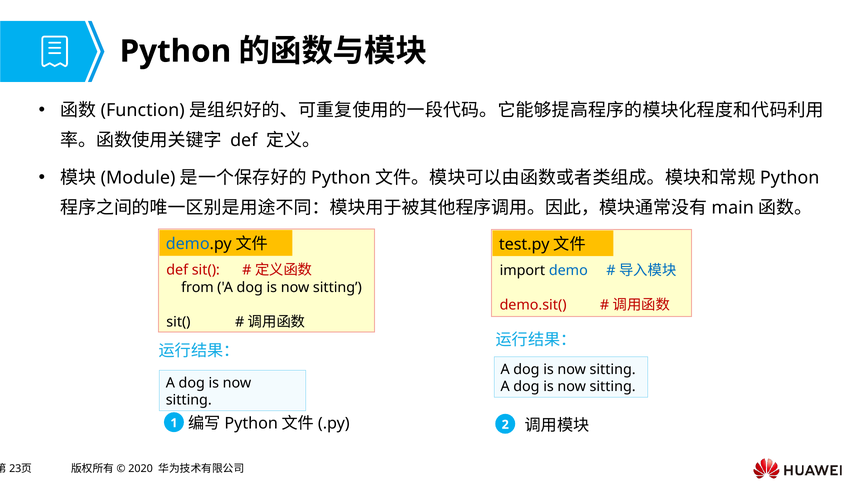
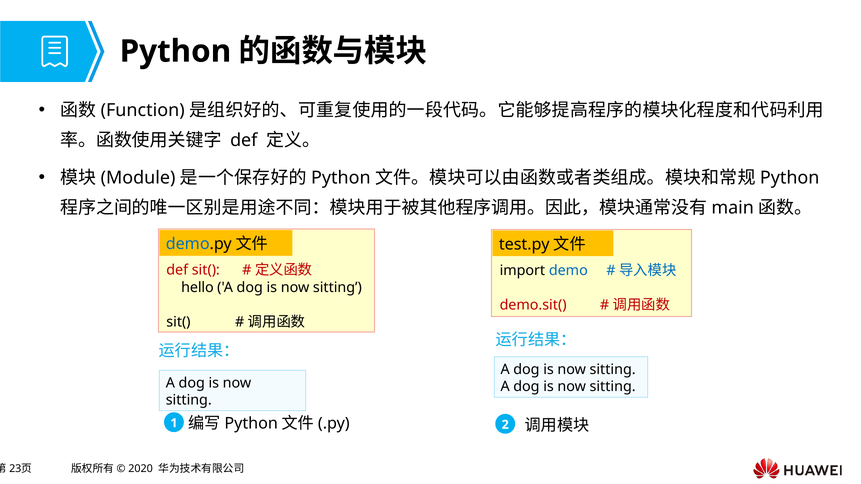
from: from -> hello
